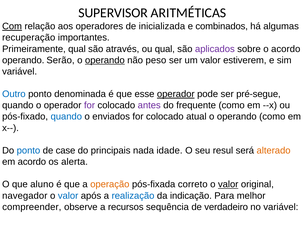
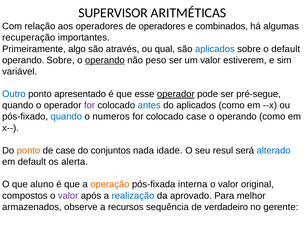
Com underline: present -> none
de inicializada: inicializada -> operadores
Primeiramente qual: qual -> algo
aplicados at (215, 49) colour: purple -> blue
o acordo: acordo -> default
operando Serão: Serão -> Sobre
denominada: denominada -> apresentado
antes colour: purple -> blue
do frequente: frequente -> aplicados
enviados: enviados -> numeros
colocado atual: atual -> case
ponto at (28, 151) colour: blue -> orange
principais: principais -> conjuntos
alterado colour: orange -> blue
em acordo: acordo -> default
correto: correto -> interna
valor at (228, 184) underline: present -> none
navegador: navegador -> compostos
valor at (68, 196) colour: blue -> purple
indicação: indicação -> aprovado
compreender: compreender -> armazenados
no variável: variável -> gerente
